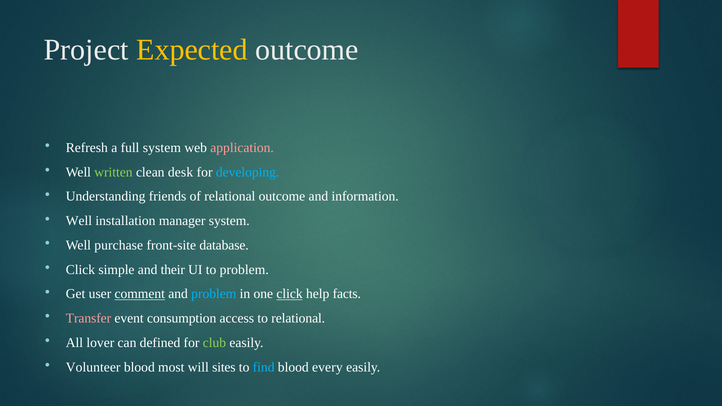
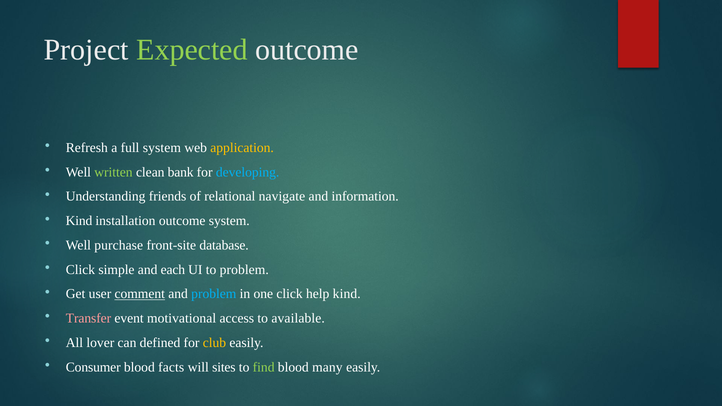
Expected colour: yellow -> light green
application colour: pink -> yellow
desk: desk -> bank
relational outcome: outcome -> navigate
Well at (79, 221): Well -> Kind
installation manager: manager -> outcome
their: their -> each
click at (290, 294) underline: present -> none
help facts: facts -> kind
consumption: consumption -> motivational
to relational: relational -> available
club colour: light green -> yellow
Volunteer: Volunteer -> Consumer
most: most -> facts
find colour: light blue -> light green
every: every -> many
